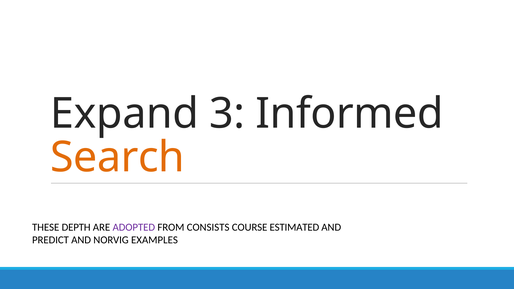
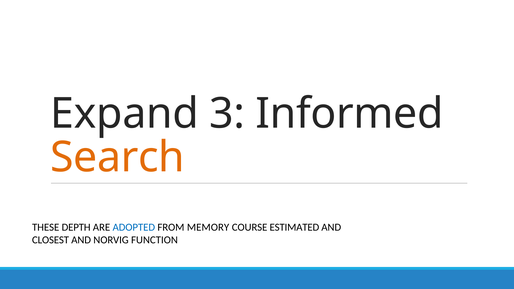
ADOPTED colour: purple -> blue
CONSISTS: CONSISTS -> MEMORY
PREDICT: PREDICT -> CLOSEST
EXAMPLES: EXAMPLES -> FUNCTION
